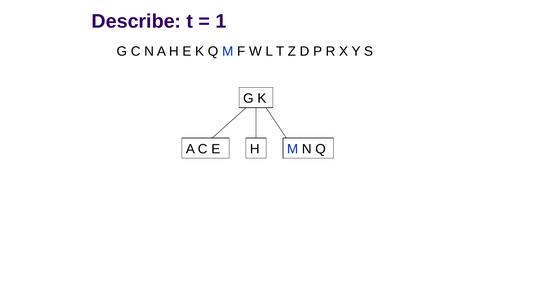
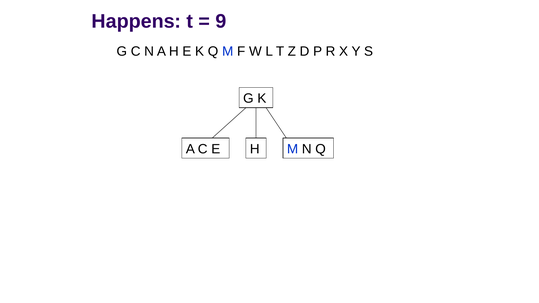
Describe: Describe -> Happens
1: 1 -> 9
